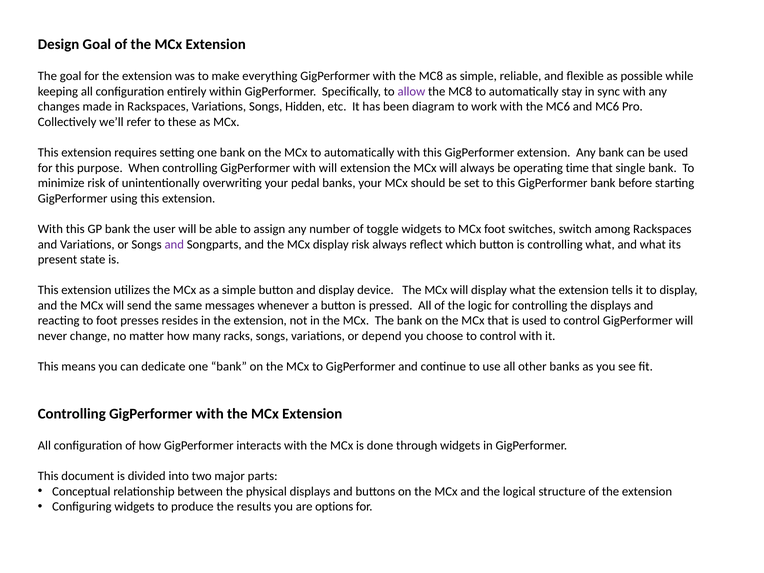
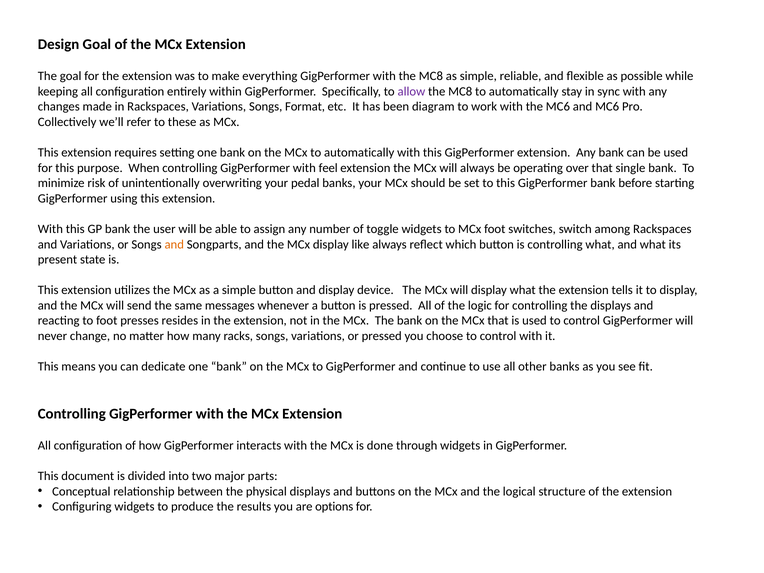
Hidden: Hidden -> Format
with will: will -> feel
time: time -> over
and at (174, 244) colour: purple -> orange
display risk: risk -> like
or depend: depend -> pressed
